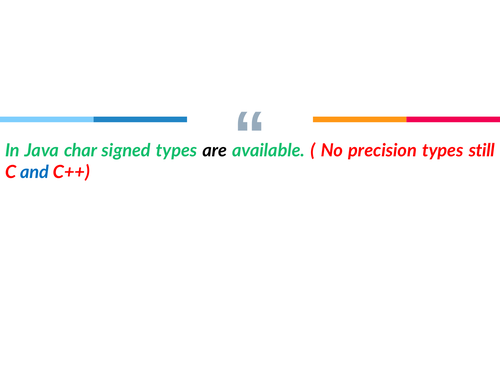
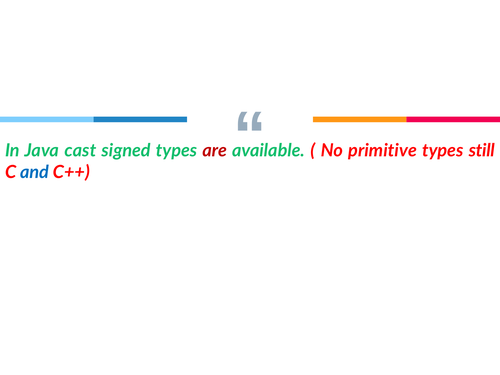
char: char -> cast
are colour: black -> red
precision: precision -> primitive
